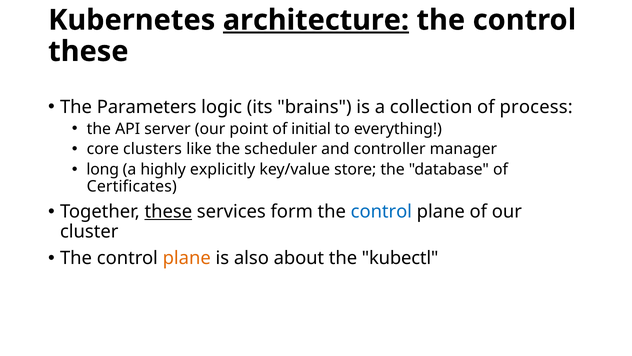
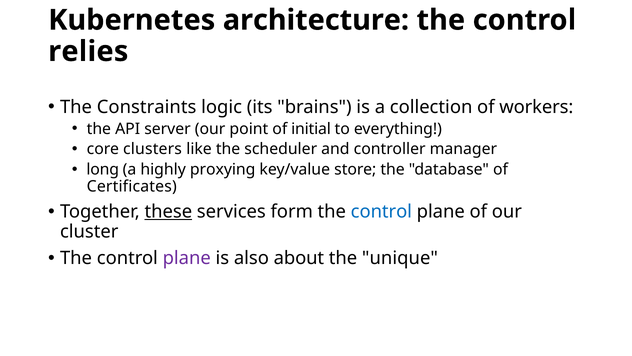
architecture underline: present -> none
these at (88, 51): these -> relies
Parameters: Parameters -> Constraints
process: process -> workers
explicitly: explicitly -> proxying
plane at (187, 258) colour: orange -> purple
kubectl: kubectl -> unique
